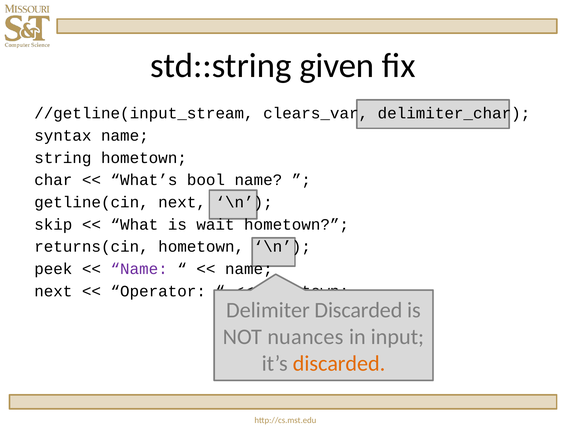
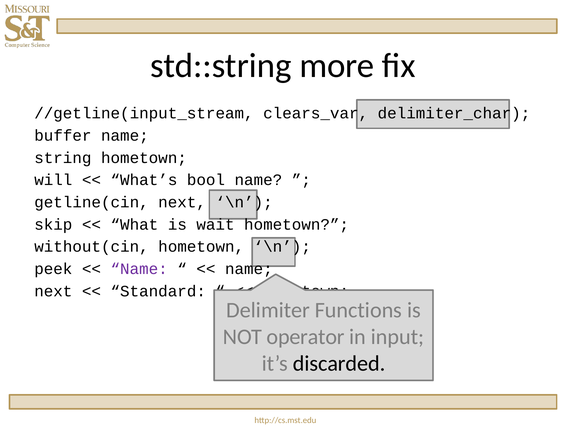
given: given -> more
syntax: syntax -> buffer
char: char -> will
returns(cin: returns(cin -> without(cin
Operator: Operator -> Standard
Delimiter Discarded: Discarded -> Functions
nuances: nuances -> operator
discarded at (339, 364) colour: orange -> black
